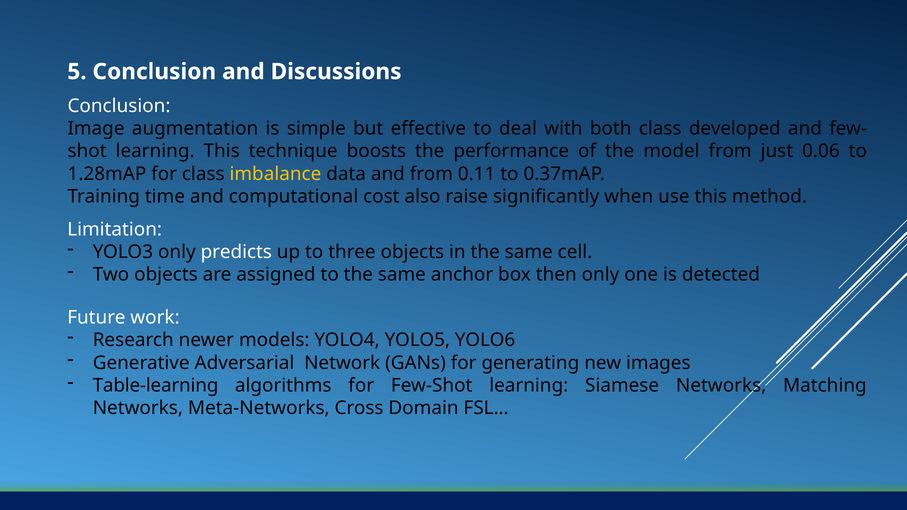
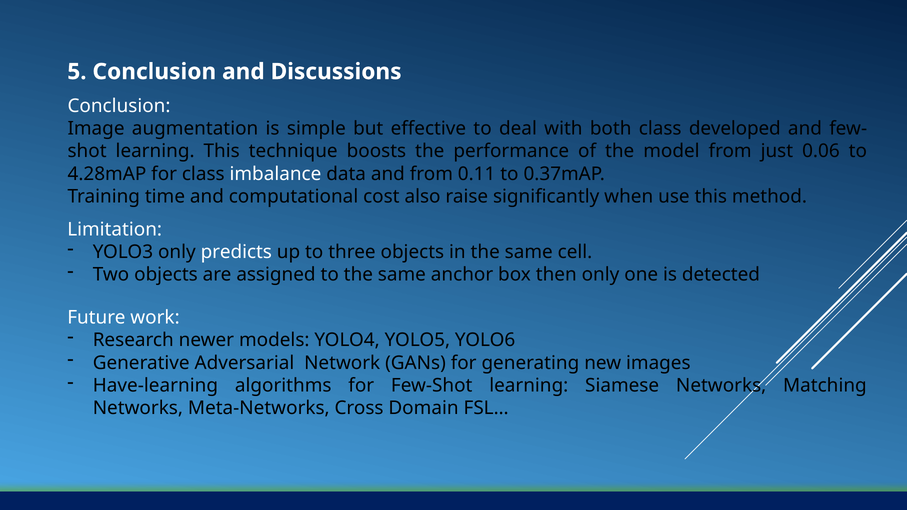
1.28mAP: 1.28mAP -> 4.28mAP
imbalance colour: yellow -> white
Table-learning: Table-learning -> Have-learning
